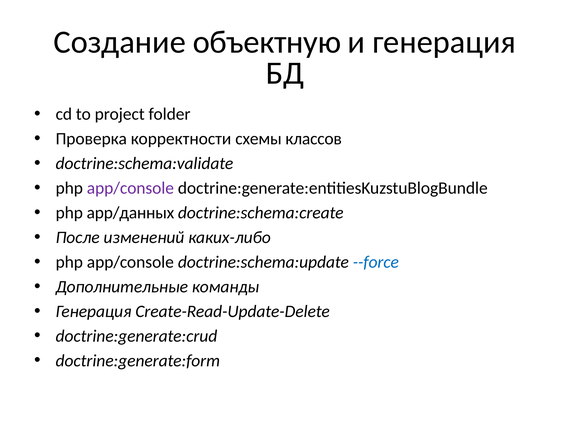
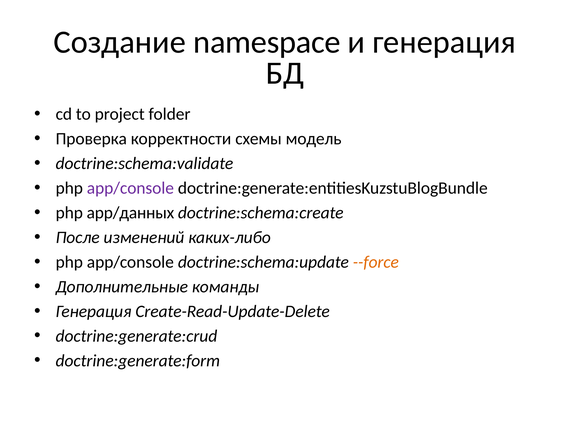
объектную: объектную -> namespace
классов: классов -> модель
--force colour: blue -> orange
